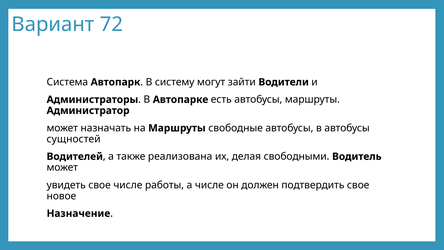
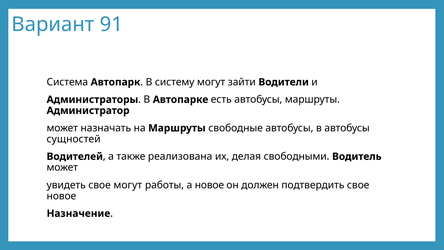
72: 72 -> 91
свое числе: числе -> могут
а числе: числе -> новое
